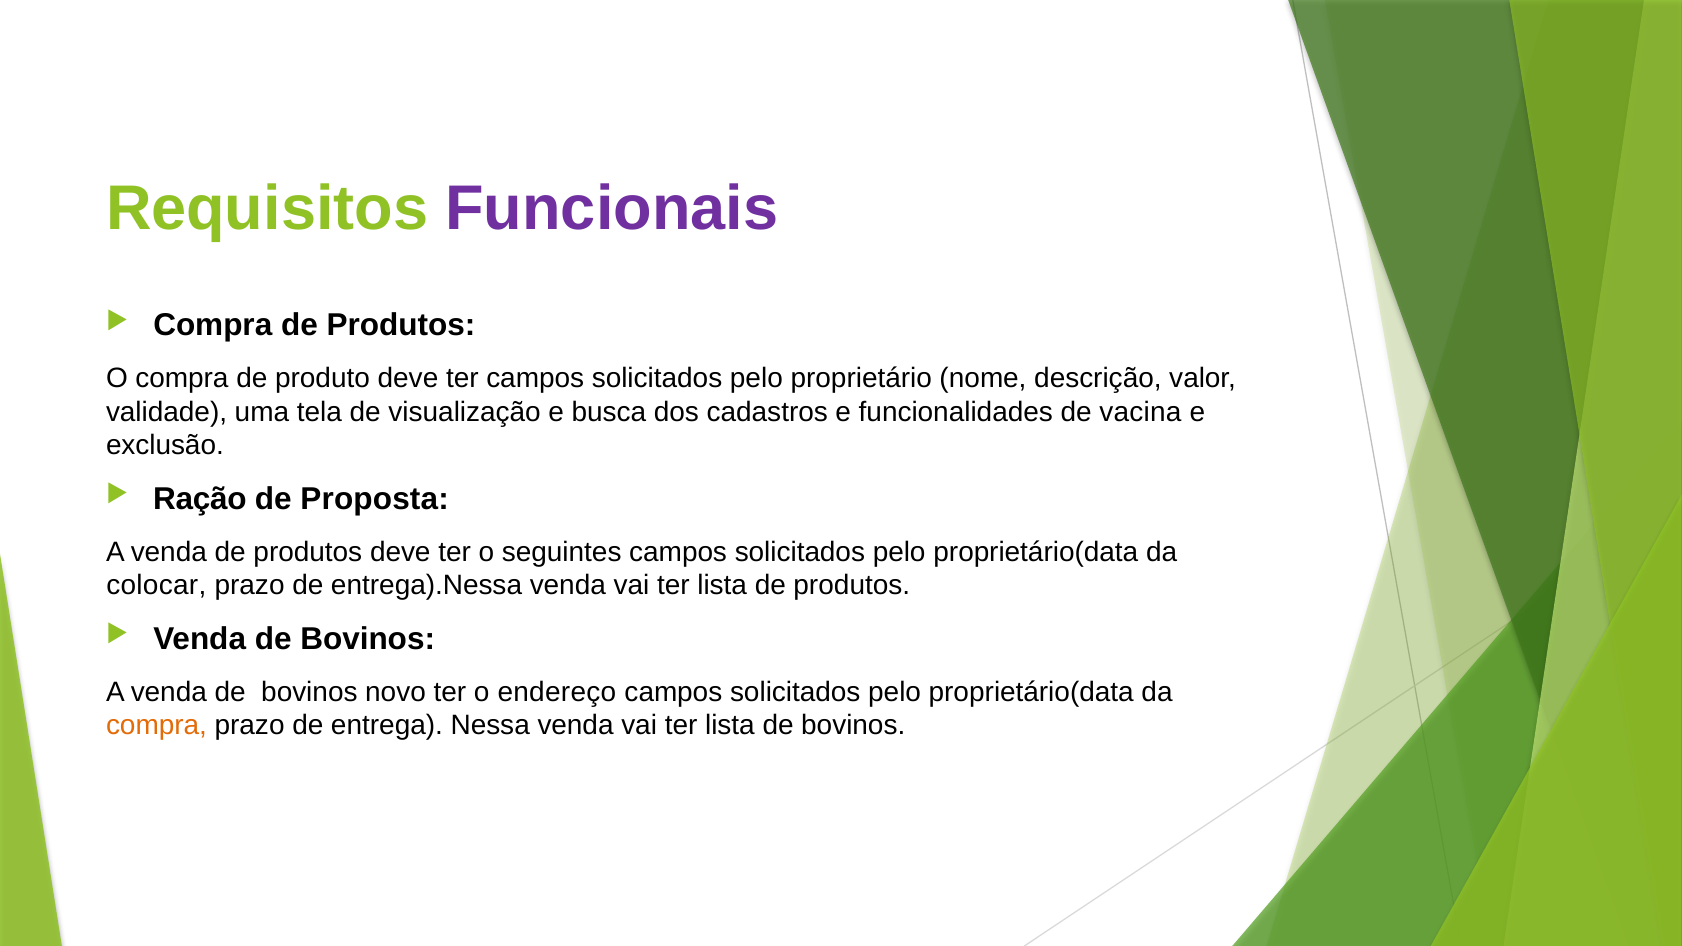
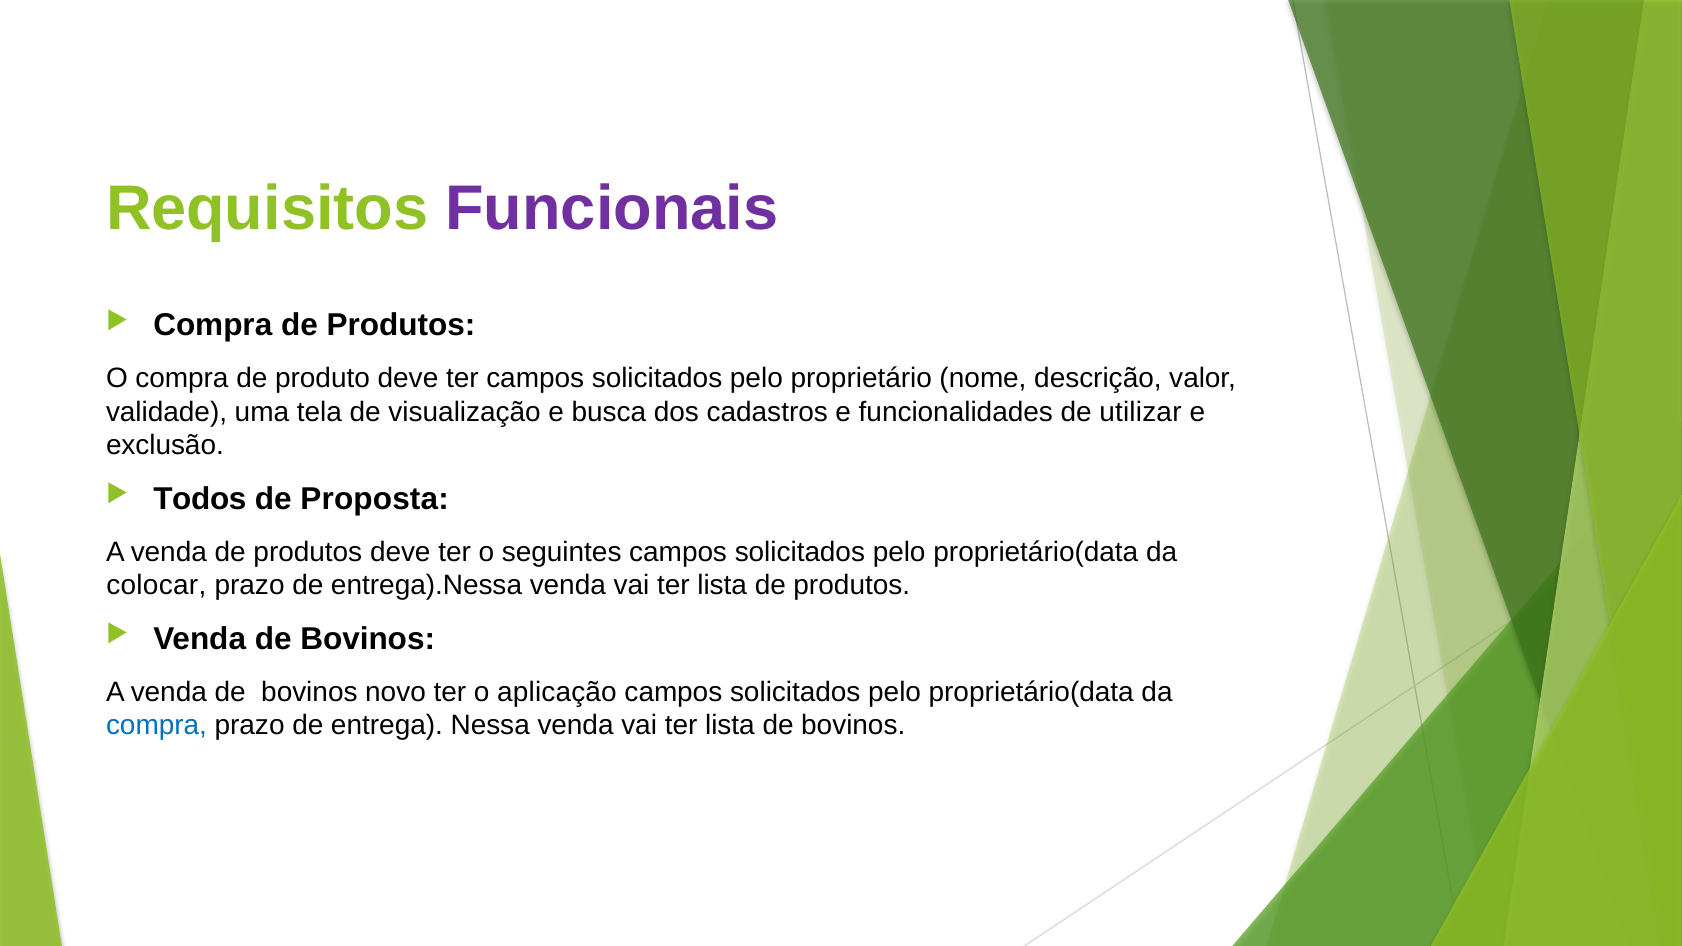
vacina: vacina -> utilizar
Ração: Ração -> Todos
endereço: endereço -> aplicação
compra at (156, 726) colour: orange -> blue
